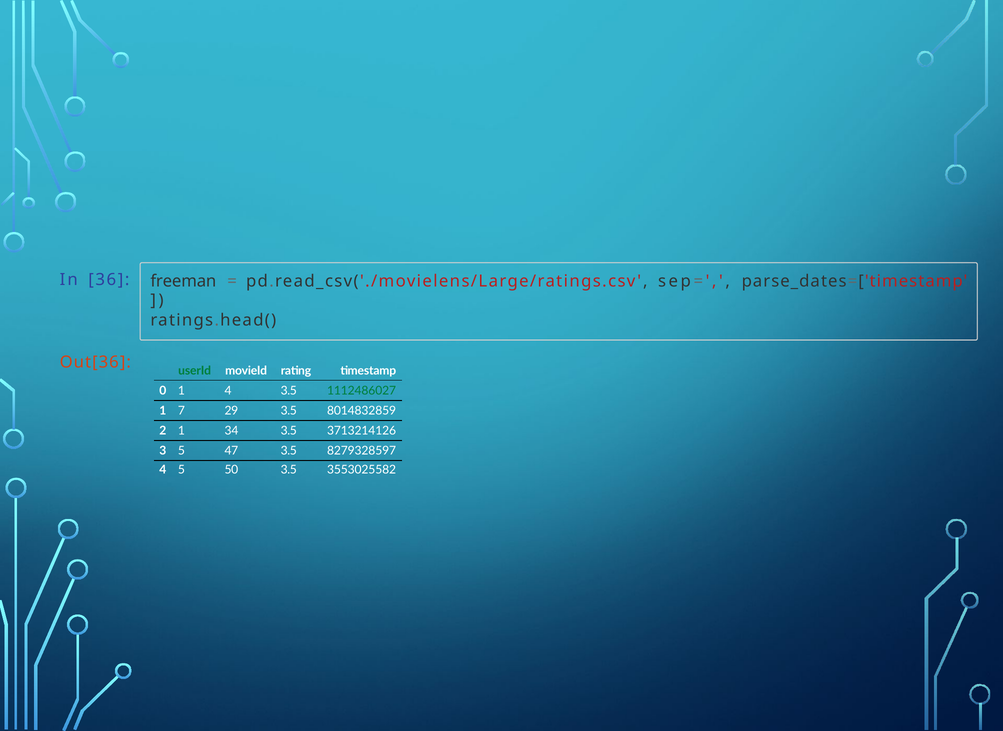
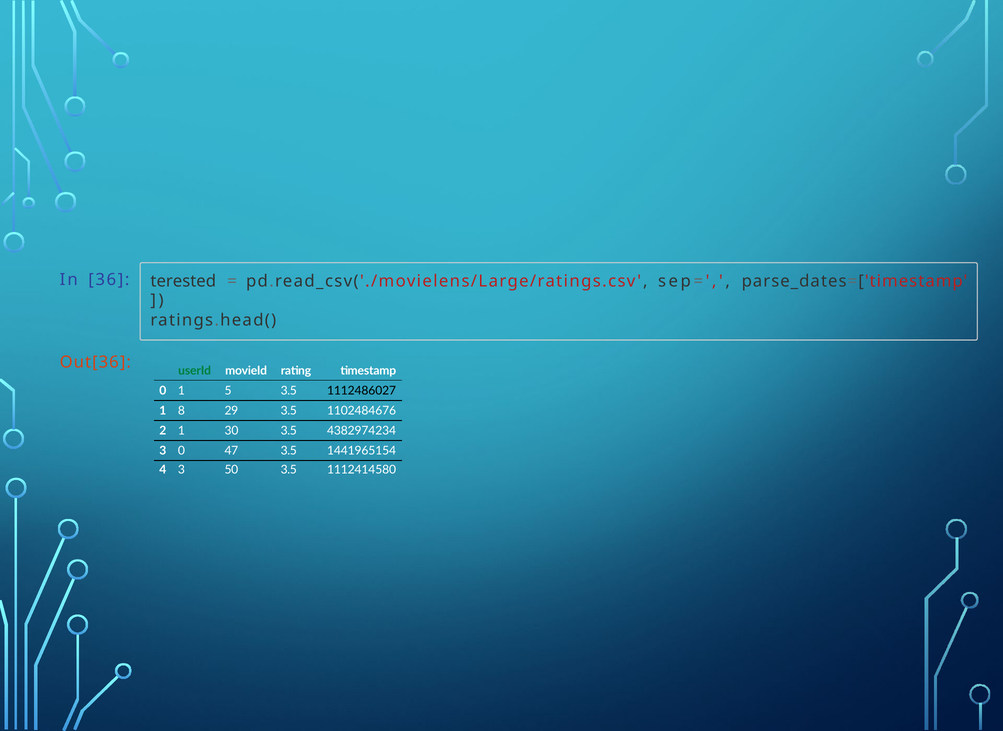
freeman: freeman -> terested
1 4: 4 -> 5
1112486027 colour: green -> black
7: 7 -> 8
8014832859: 8014832859 -> 1102484676
34: 34 -> 30
3713214126: 3713214126 -> 4382974234
3 5: 5 -> 0
8279328597: 8279328597 -> 1441965154
4 5: 5 -> 3
3553025582: 3553025582 -> 1112414580
